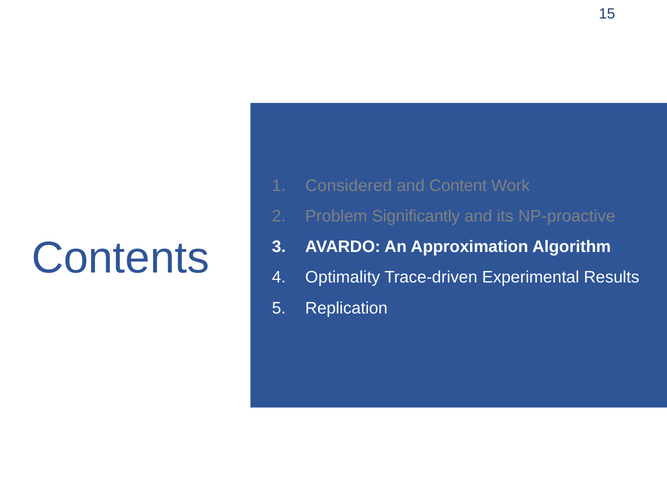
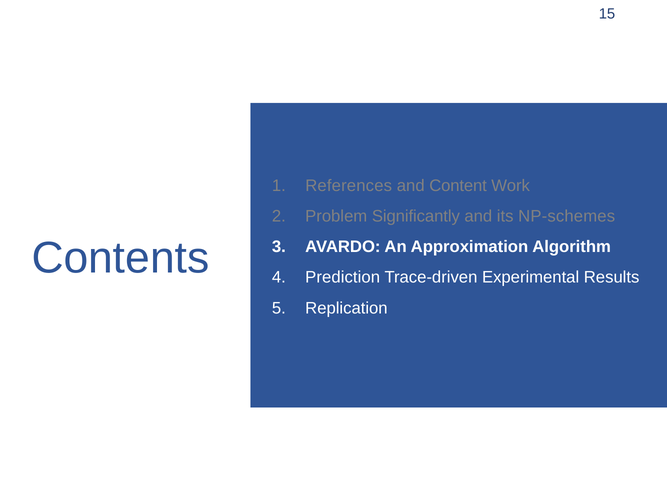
Considered: Considered -> References
NP-proactive: NP-proactive -> NP-schemes
Optimality: Optimality -> Prediction
